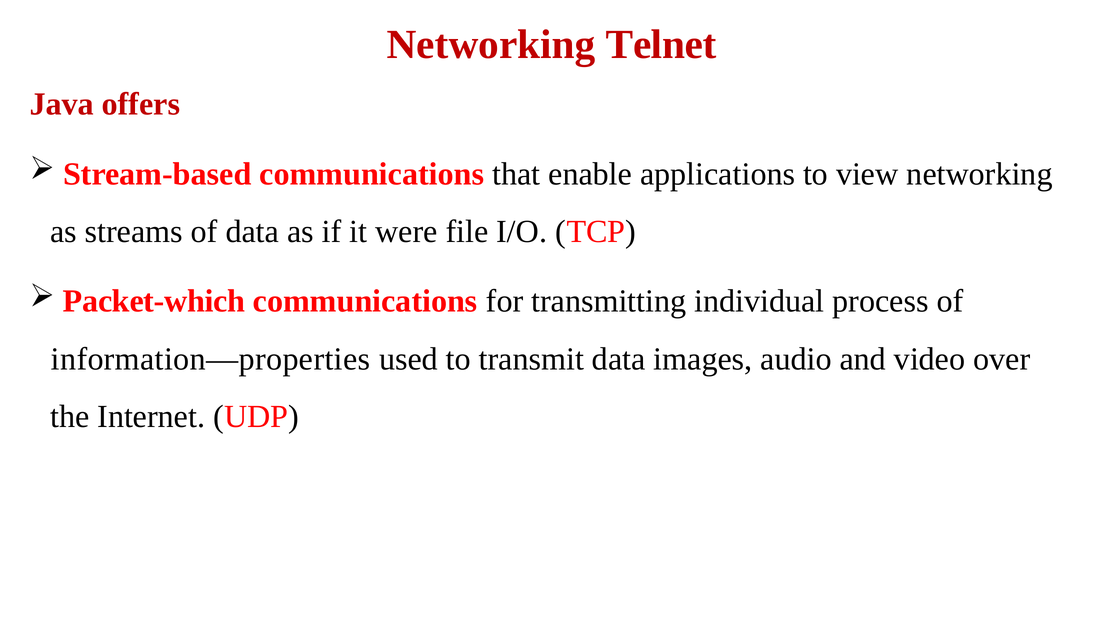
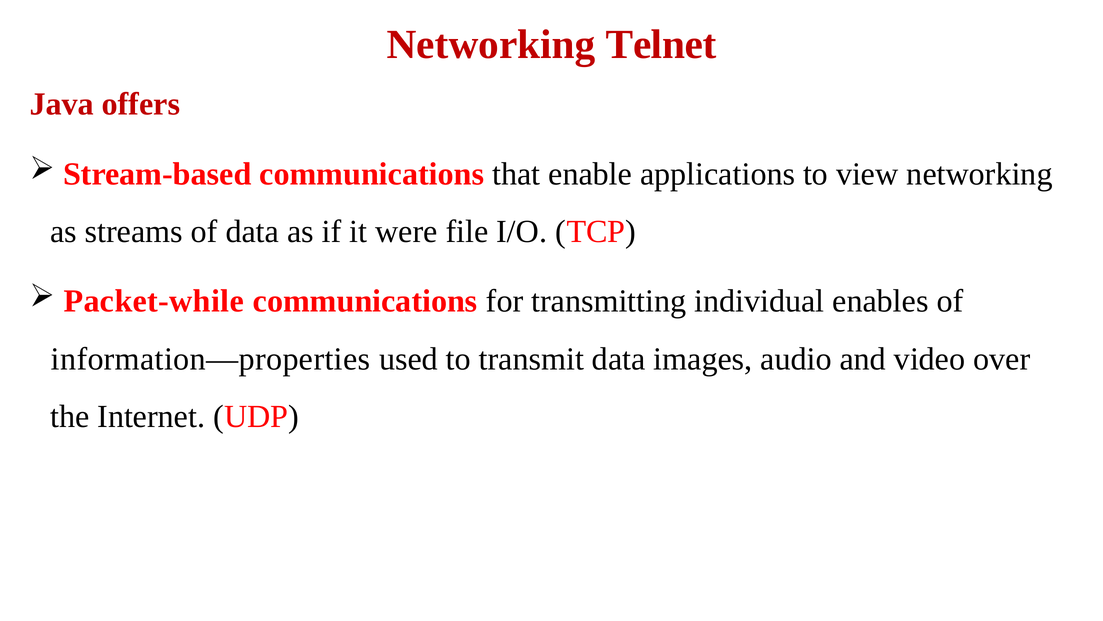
Packet-which: Packet-which -> Packet-while
process: process -> enables
